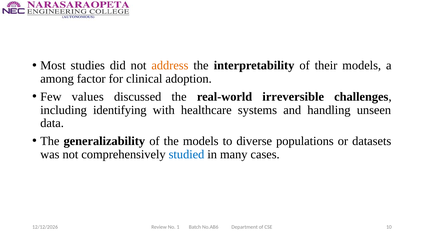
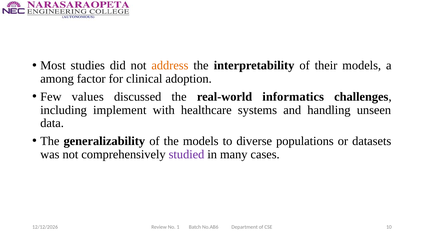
irreversible: irreversible -> informatics
identifying: identifying -> implement
studied colour: blue -> purple
